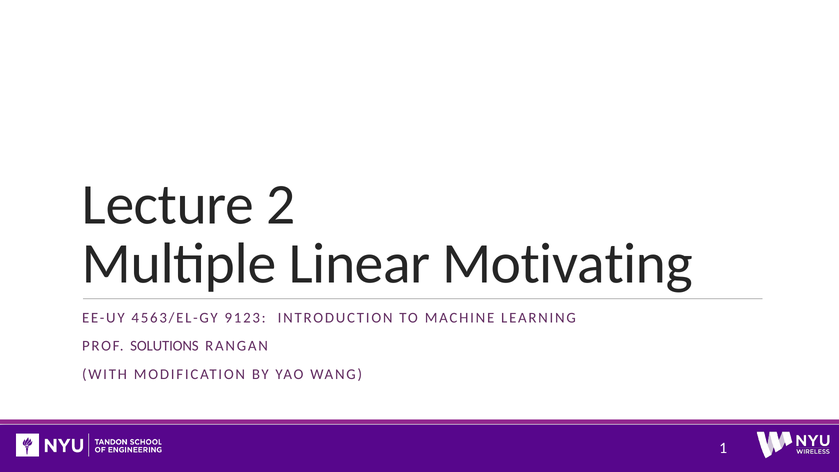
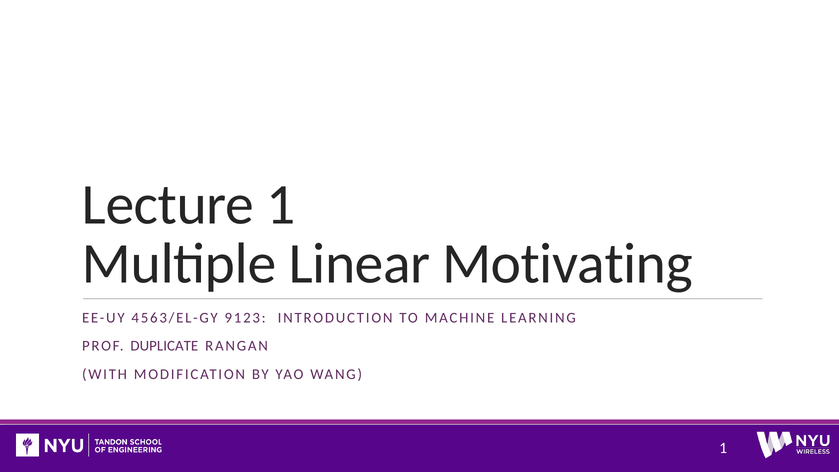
Lecture 2: 2 -> 1
SOLUTIONS: SOLUTIONS -> DUPLICATE
